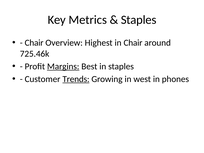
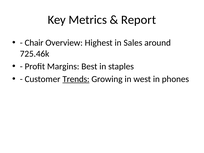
Staples at (139, 20): Staples -> Report
in Chair: Chair -> Sales
Margins underline: present -> none
